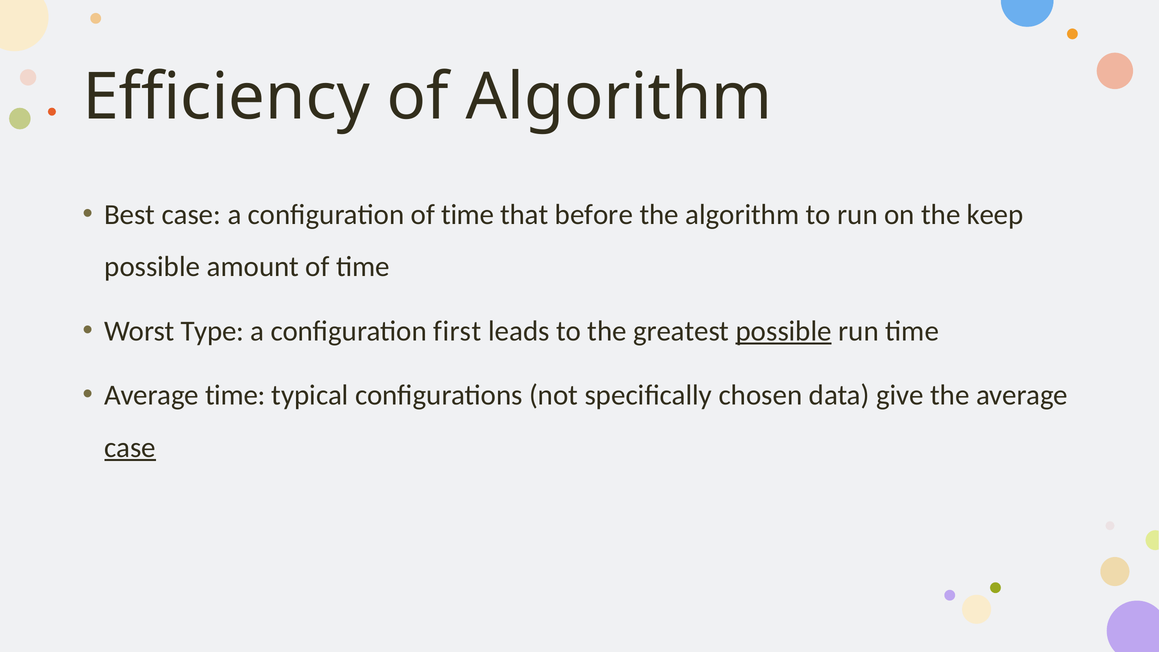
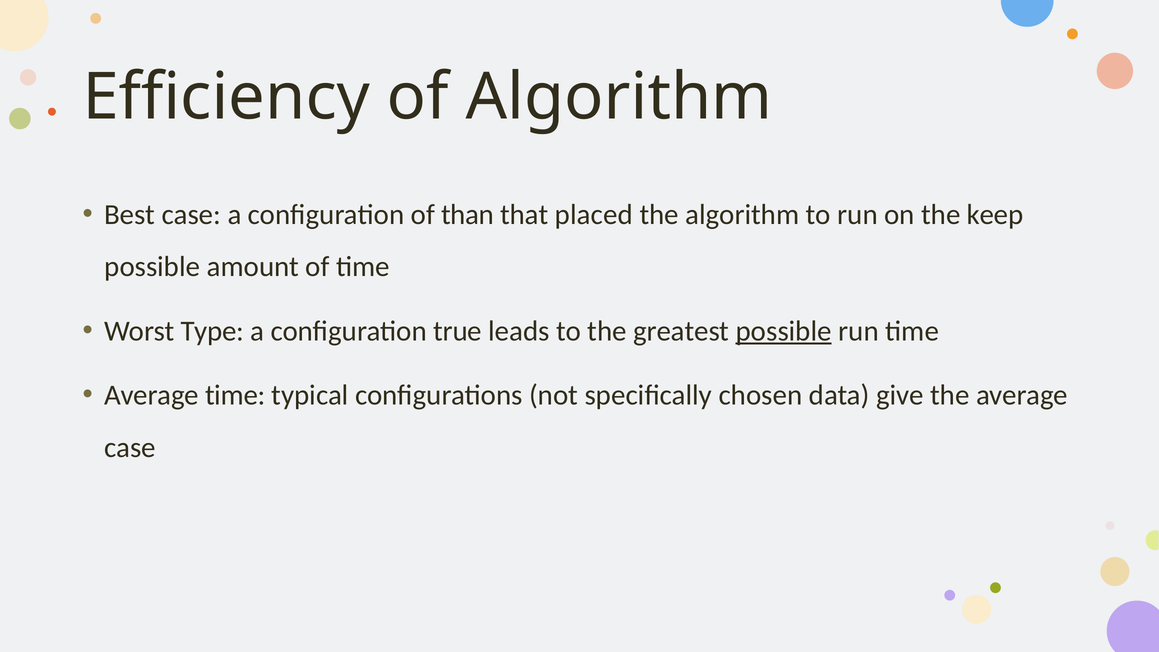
configuration of time: time -> than
before: before -> placed
first: first -> true
case at (130, 447) underline: present -> none
